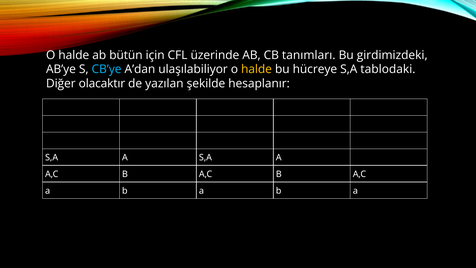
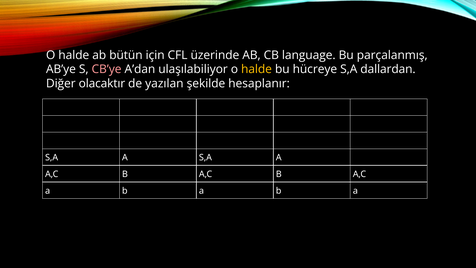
tanımları: tanımları -> language
girdimizdeki: girdimizdeki -> parçalanmış
CB’ye colour: light blue -> pink
tablodaki: tablodaki -> dallardan
